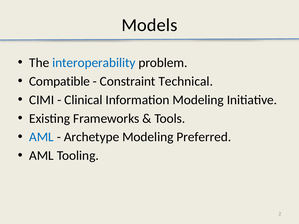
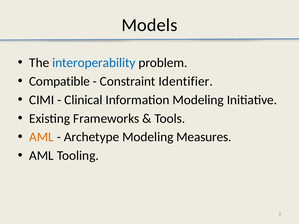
Technical: Technical -> Identifier
AML at (41, 137) colour: blue -> orange
Preferred: Preferred -> Measures
